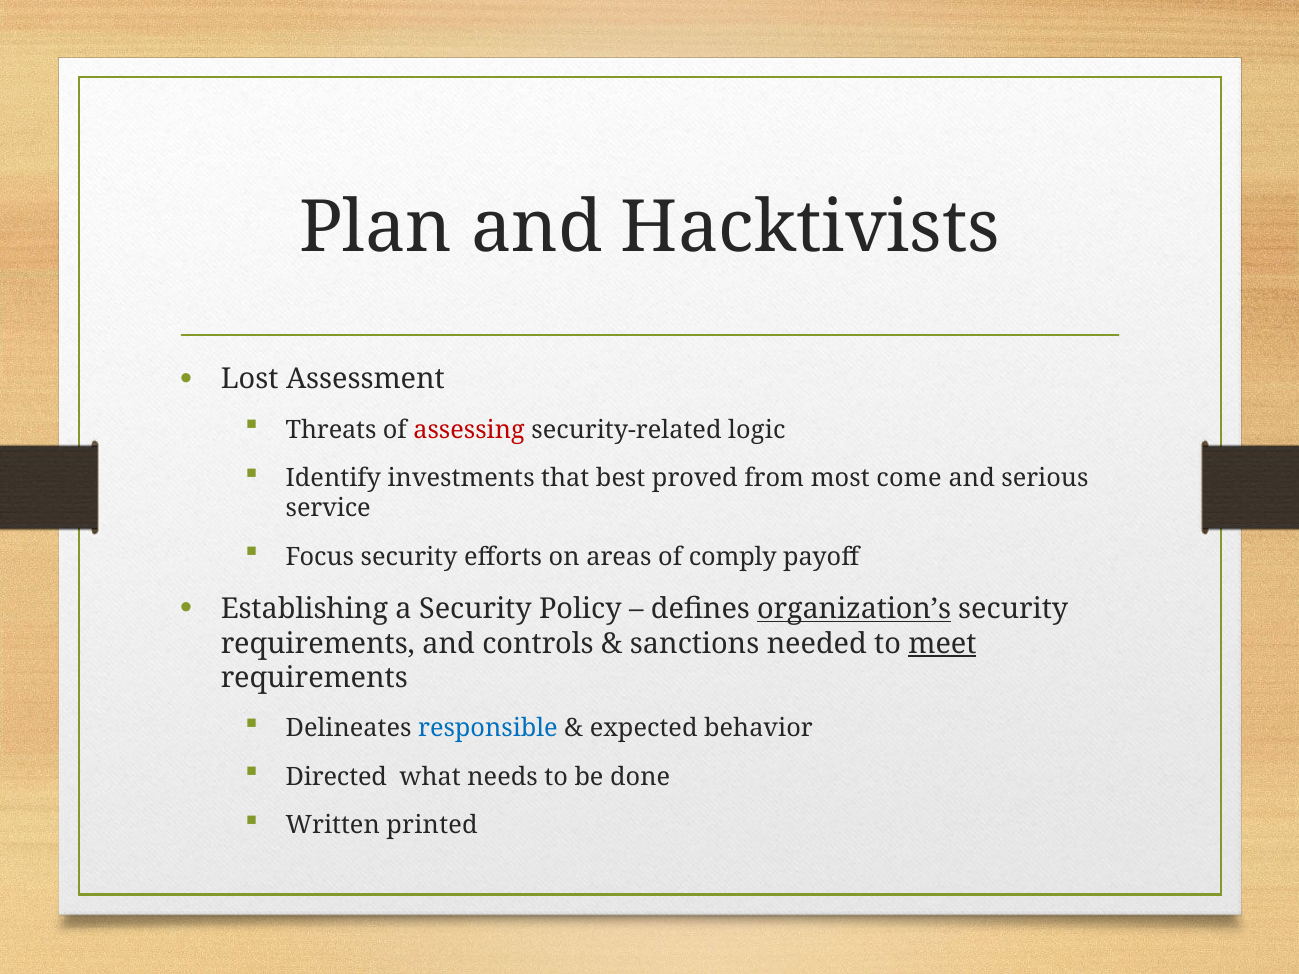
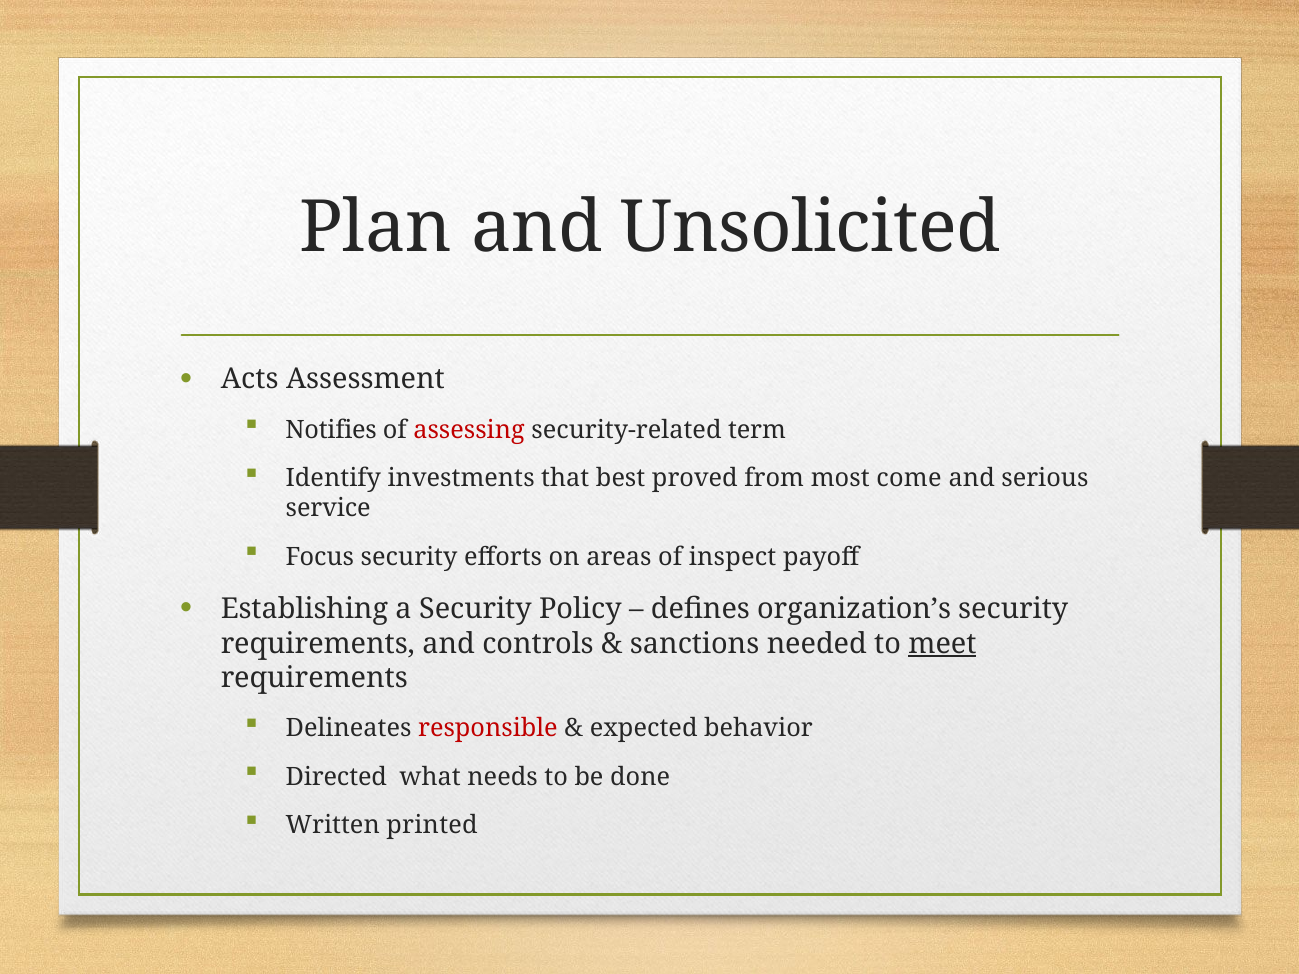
Hacktivists: Hacktivists -> Unsolicited
Lost: Lost -> Acts
Threats: Threats -> Notifies
logic: logic -> term
comply: comply -> inspect
organization’s underline: present -> none
responsible colour: blue -> red
